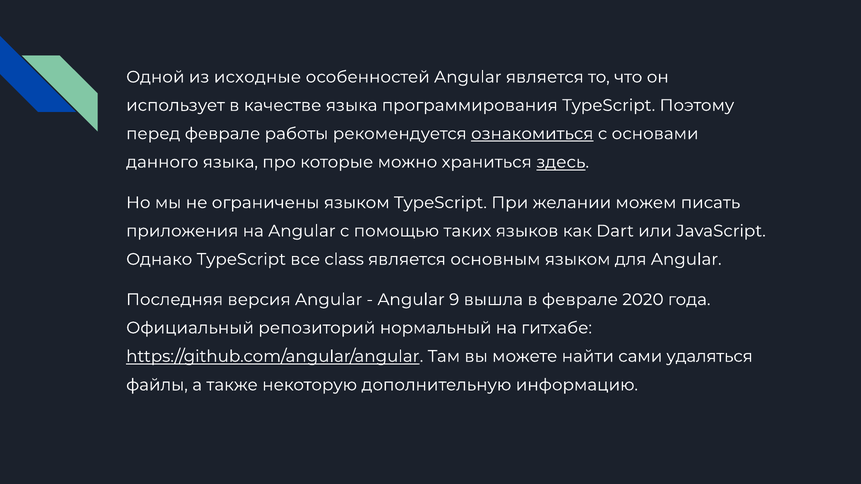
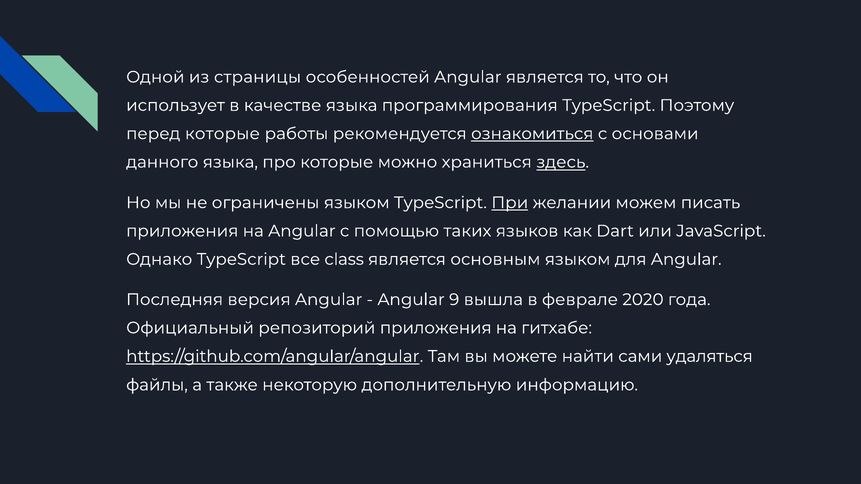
исходные: исходные -> страницы
перед феврале: феврале -> которые
При underline: none -> present
репозиторий нормальный: нормальный -> приложения
